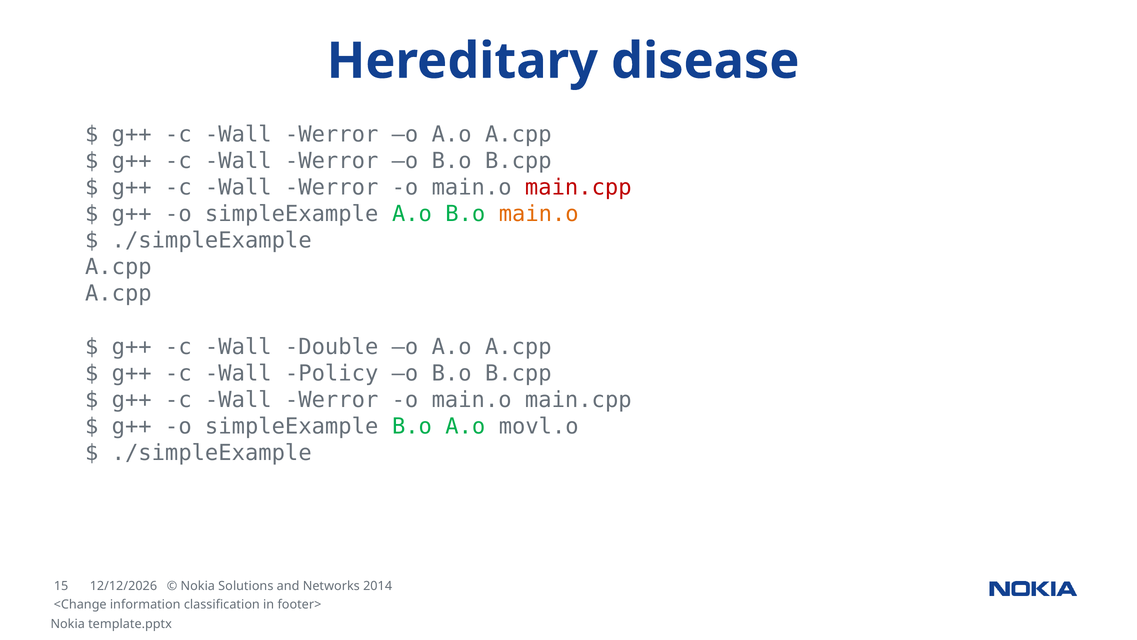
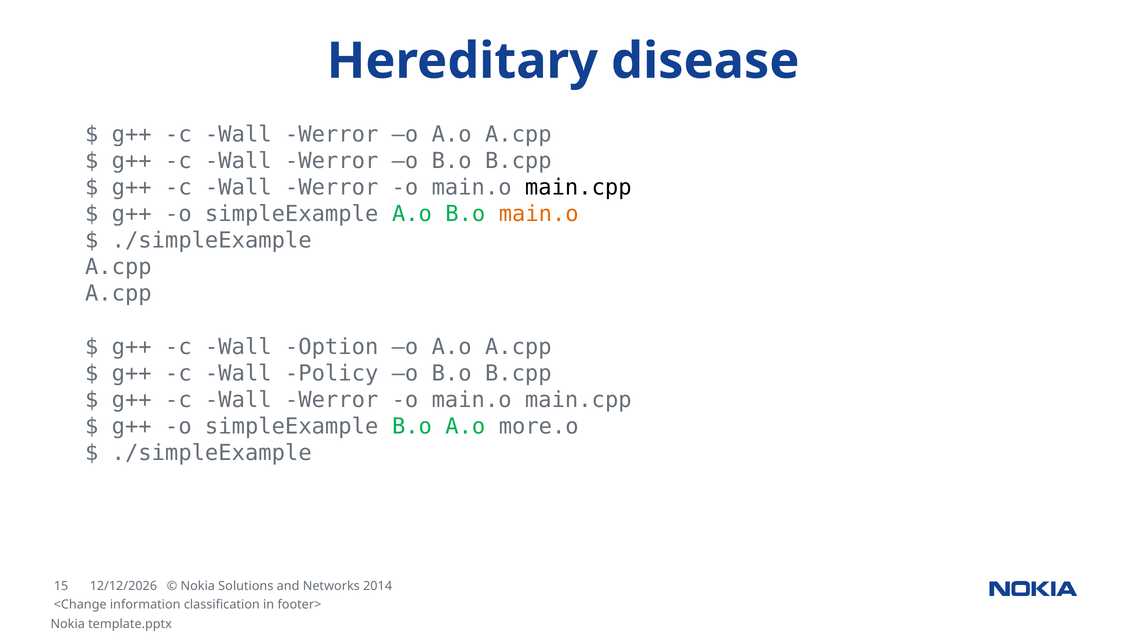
main.cpp at (578, 187) colour: red -> black
Double: Double -> Option
movl.o: movl.o -> more.o
